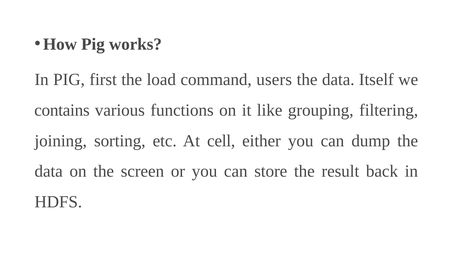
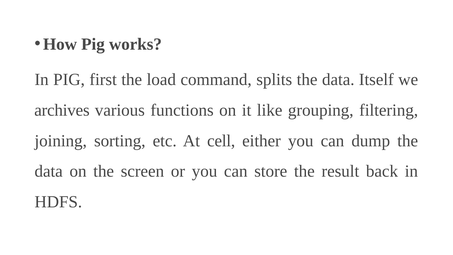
users: users -> splits
contains: contains -> archives
